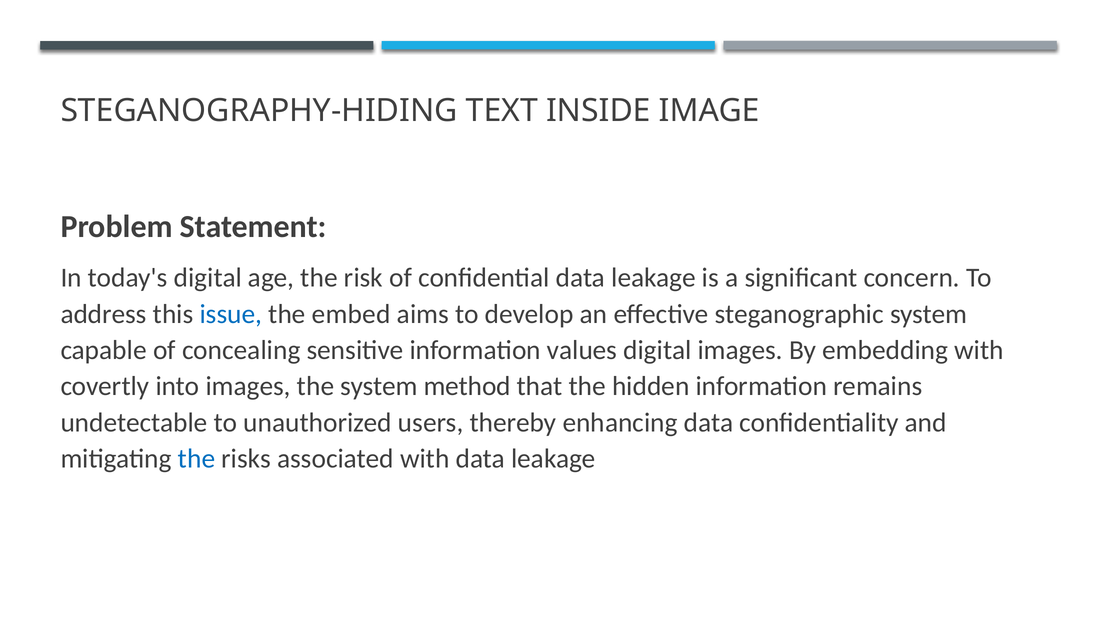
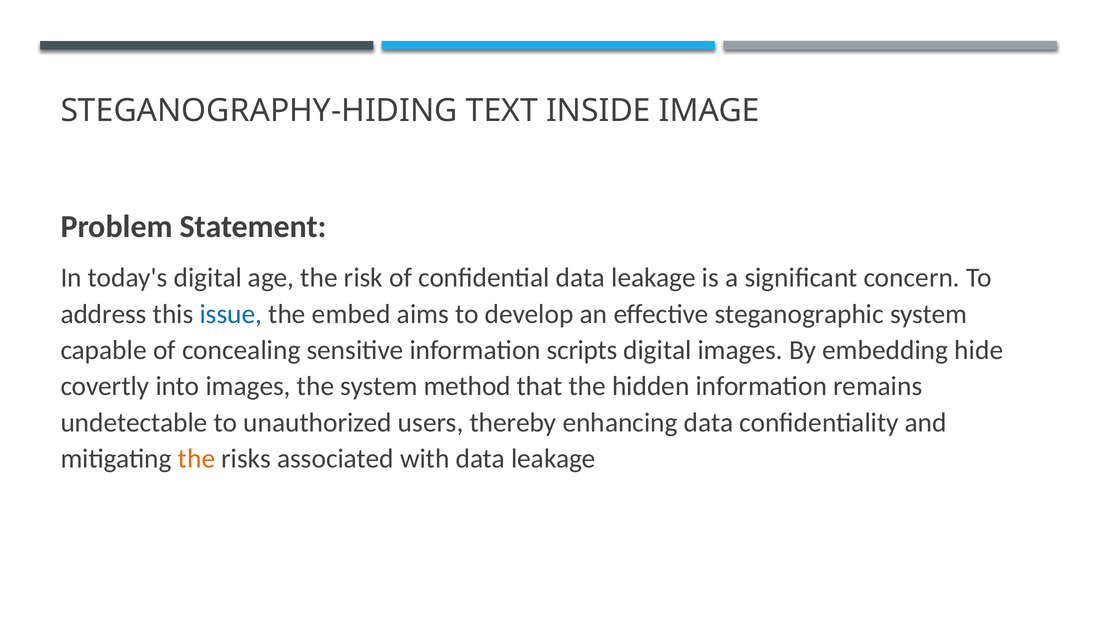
values: values -> scripts
embedding with: with -> hide
the at (197, 459) colour: blue -> orange
